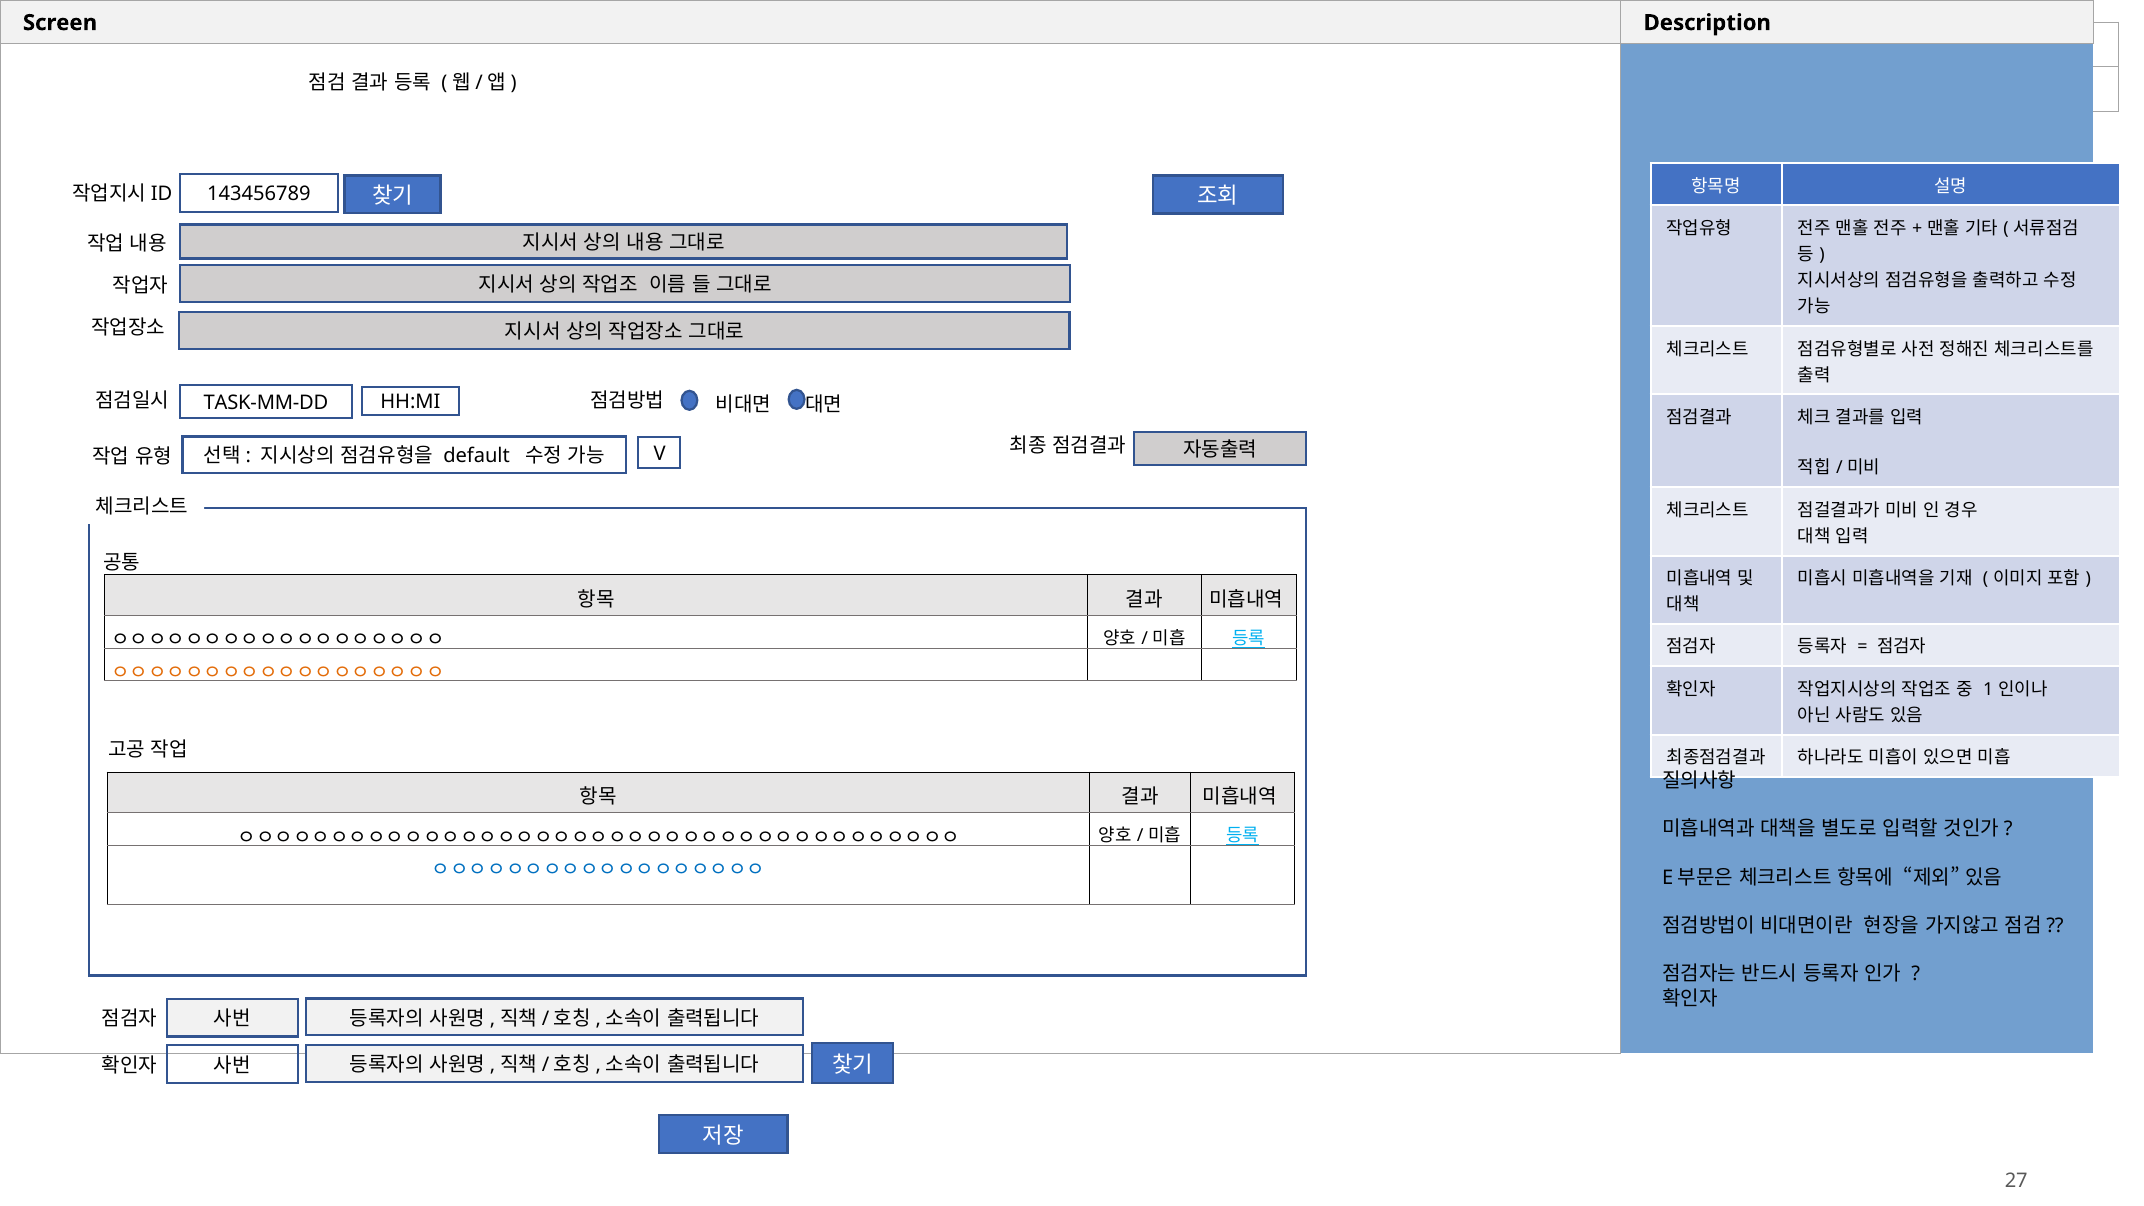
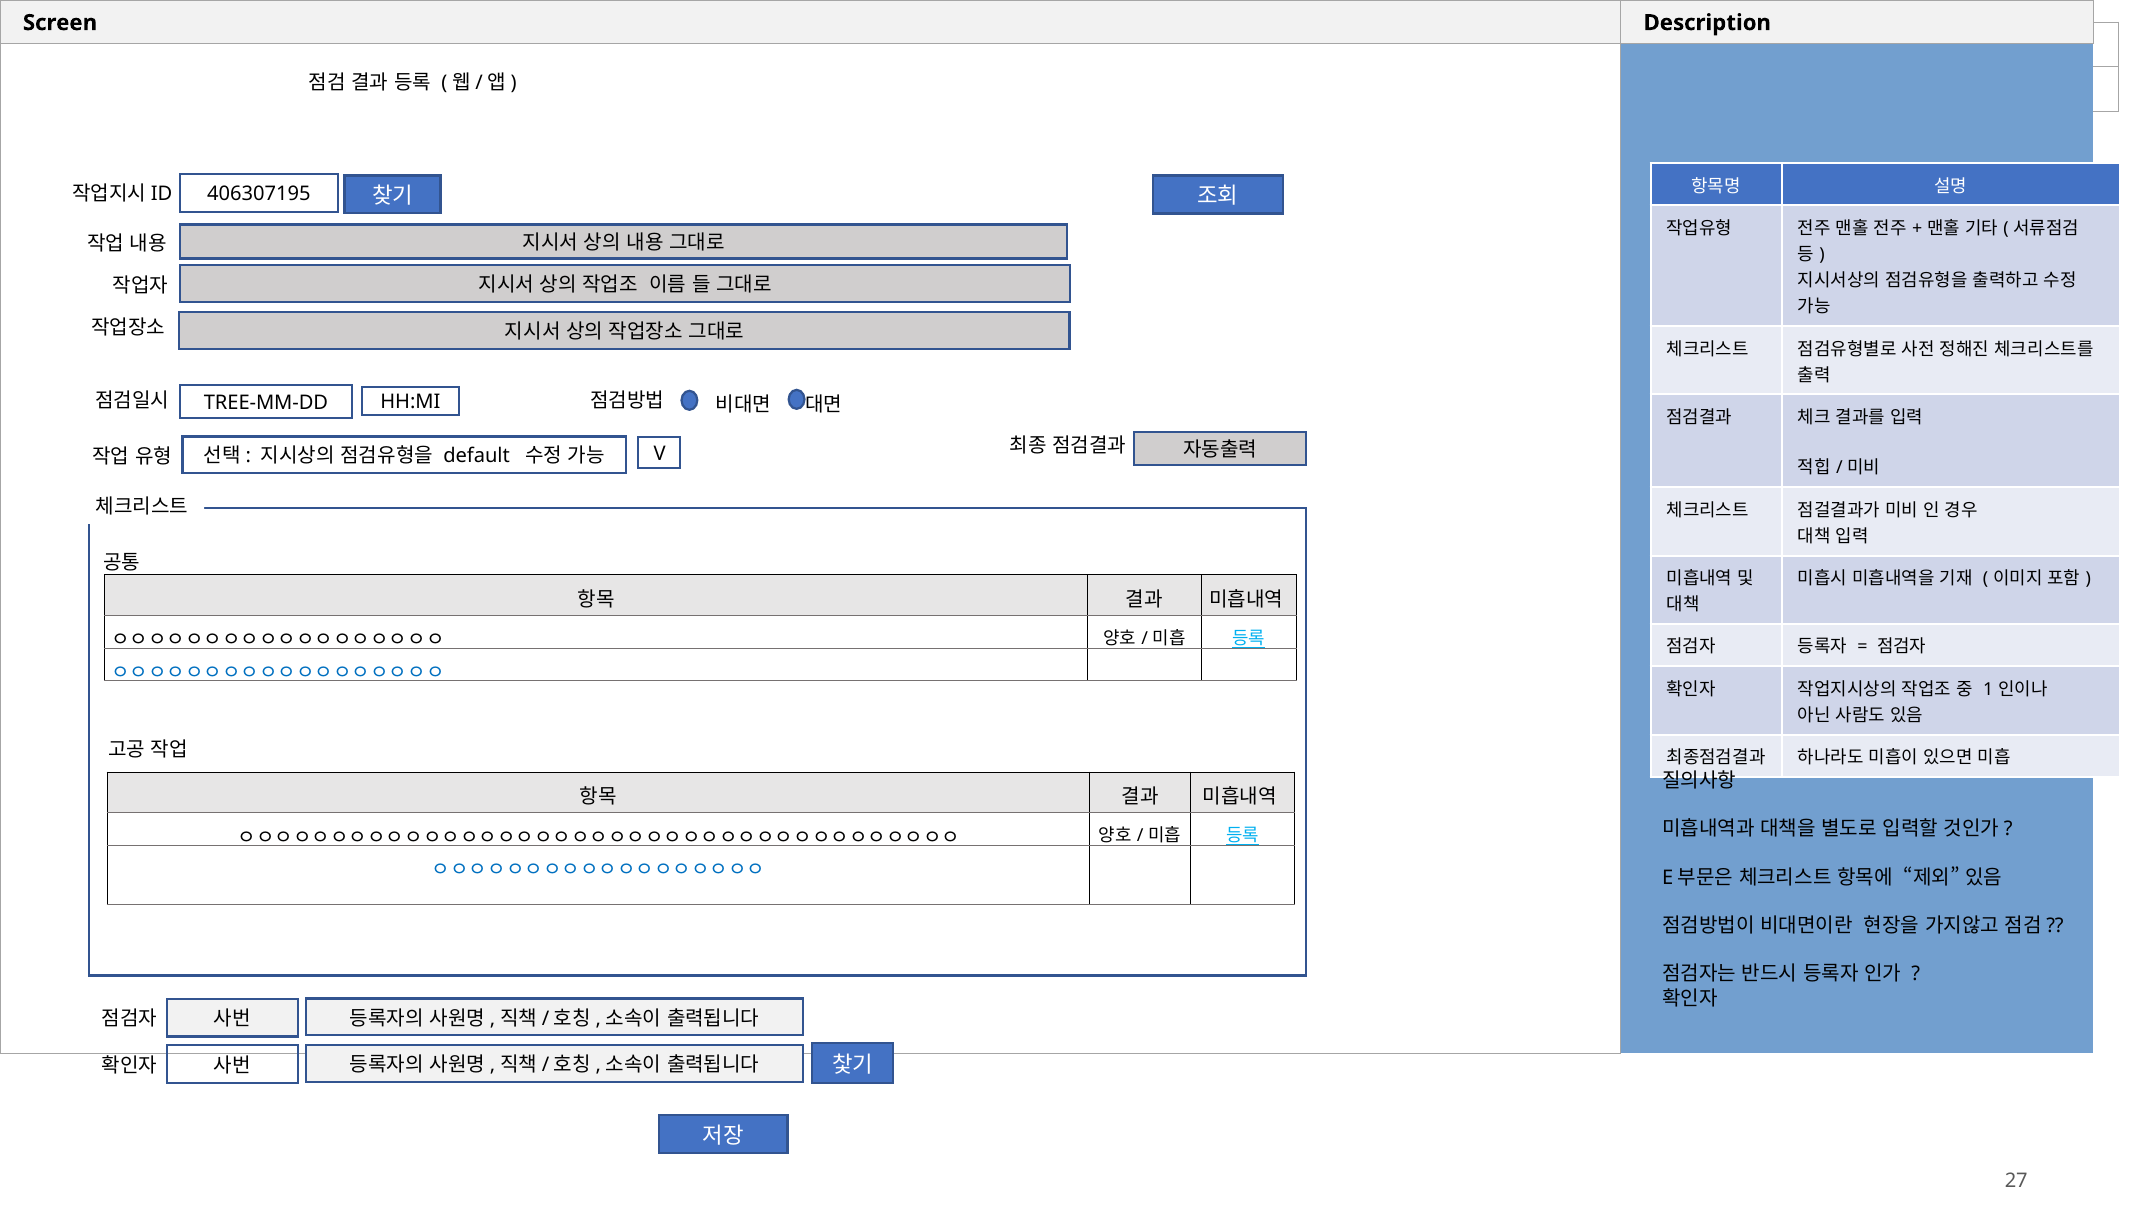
143456789: 143456789 -> 406307195
TASK-MM-DD: TASK-MM-DD -> TREE-MM-DD
ㅇㅇㅇㅇㅇㅇㅇㅇㅇㅇㅇㅇㅇㅇㅇㅇㅇㅇ at (278, 673) colour: orange -> blue
